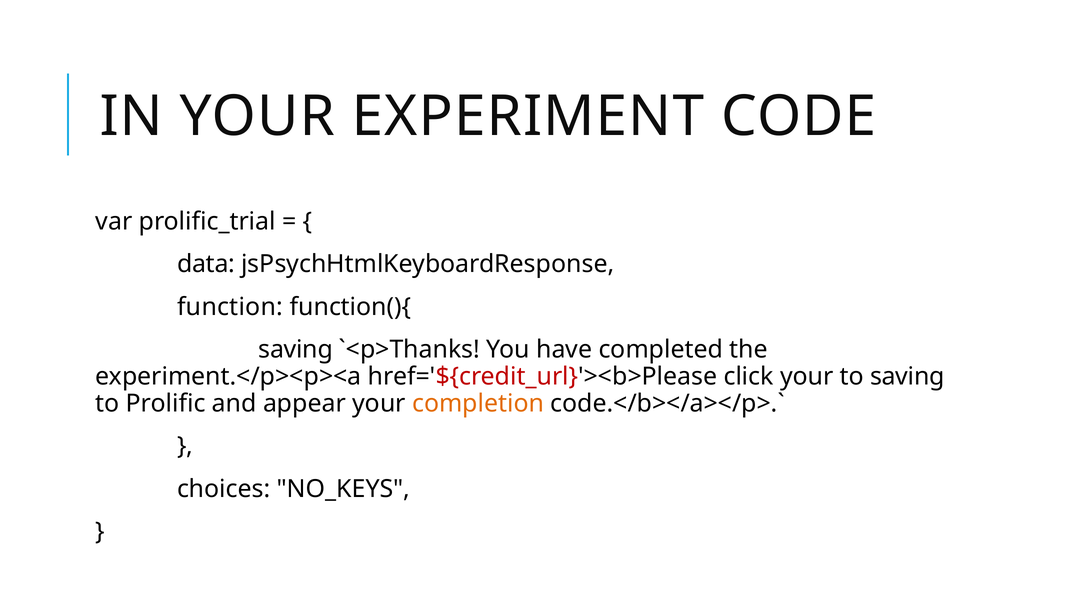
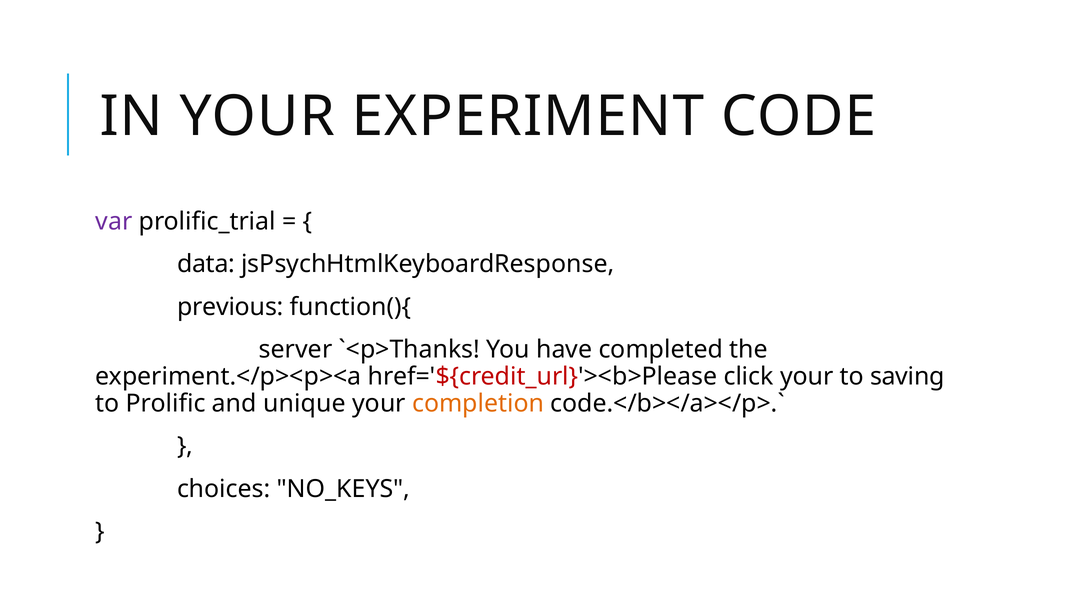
var colour: black -> purple
function: function -> previous
saving at (296, 350): saving -> server
appear: appear -> unique
